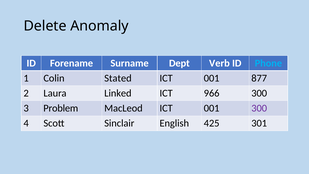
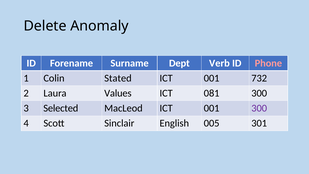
Phone colour: light blue -> pink
877: 877 -> 732
Linked: Linked -> Values
966: 966 -> 081
Problem: Problem -> Selected
425: 425 -> 005
